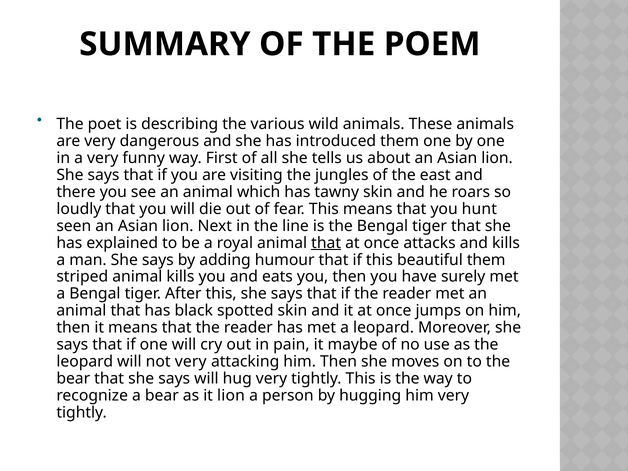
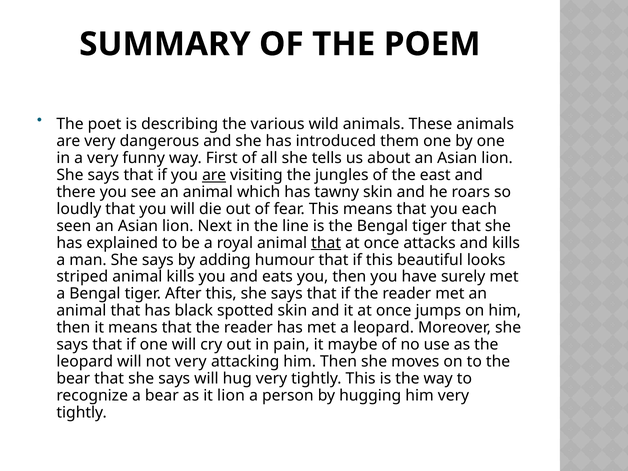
are at (214, 175) underline: none -> present
hunt: hunt -> each
beautiful them: them -> looks
